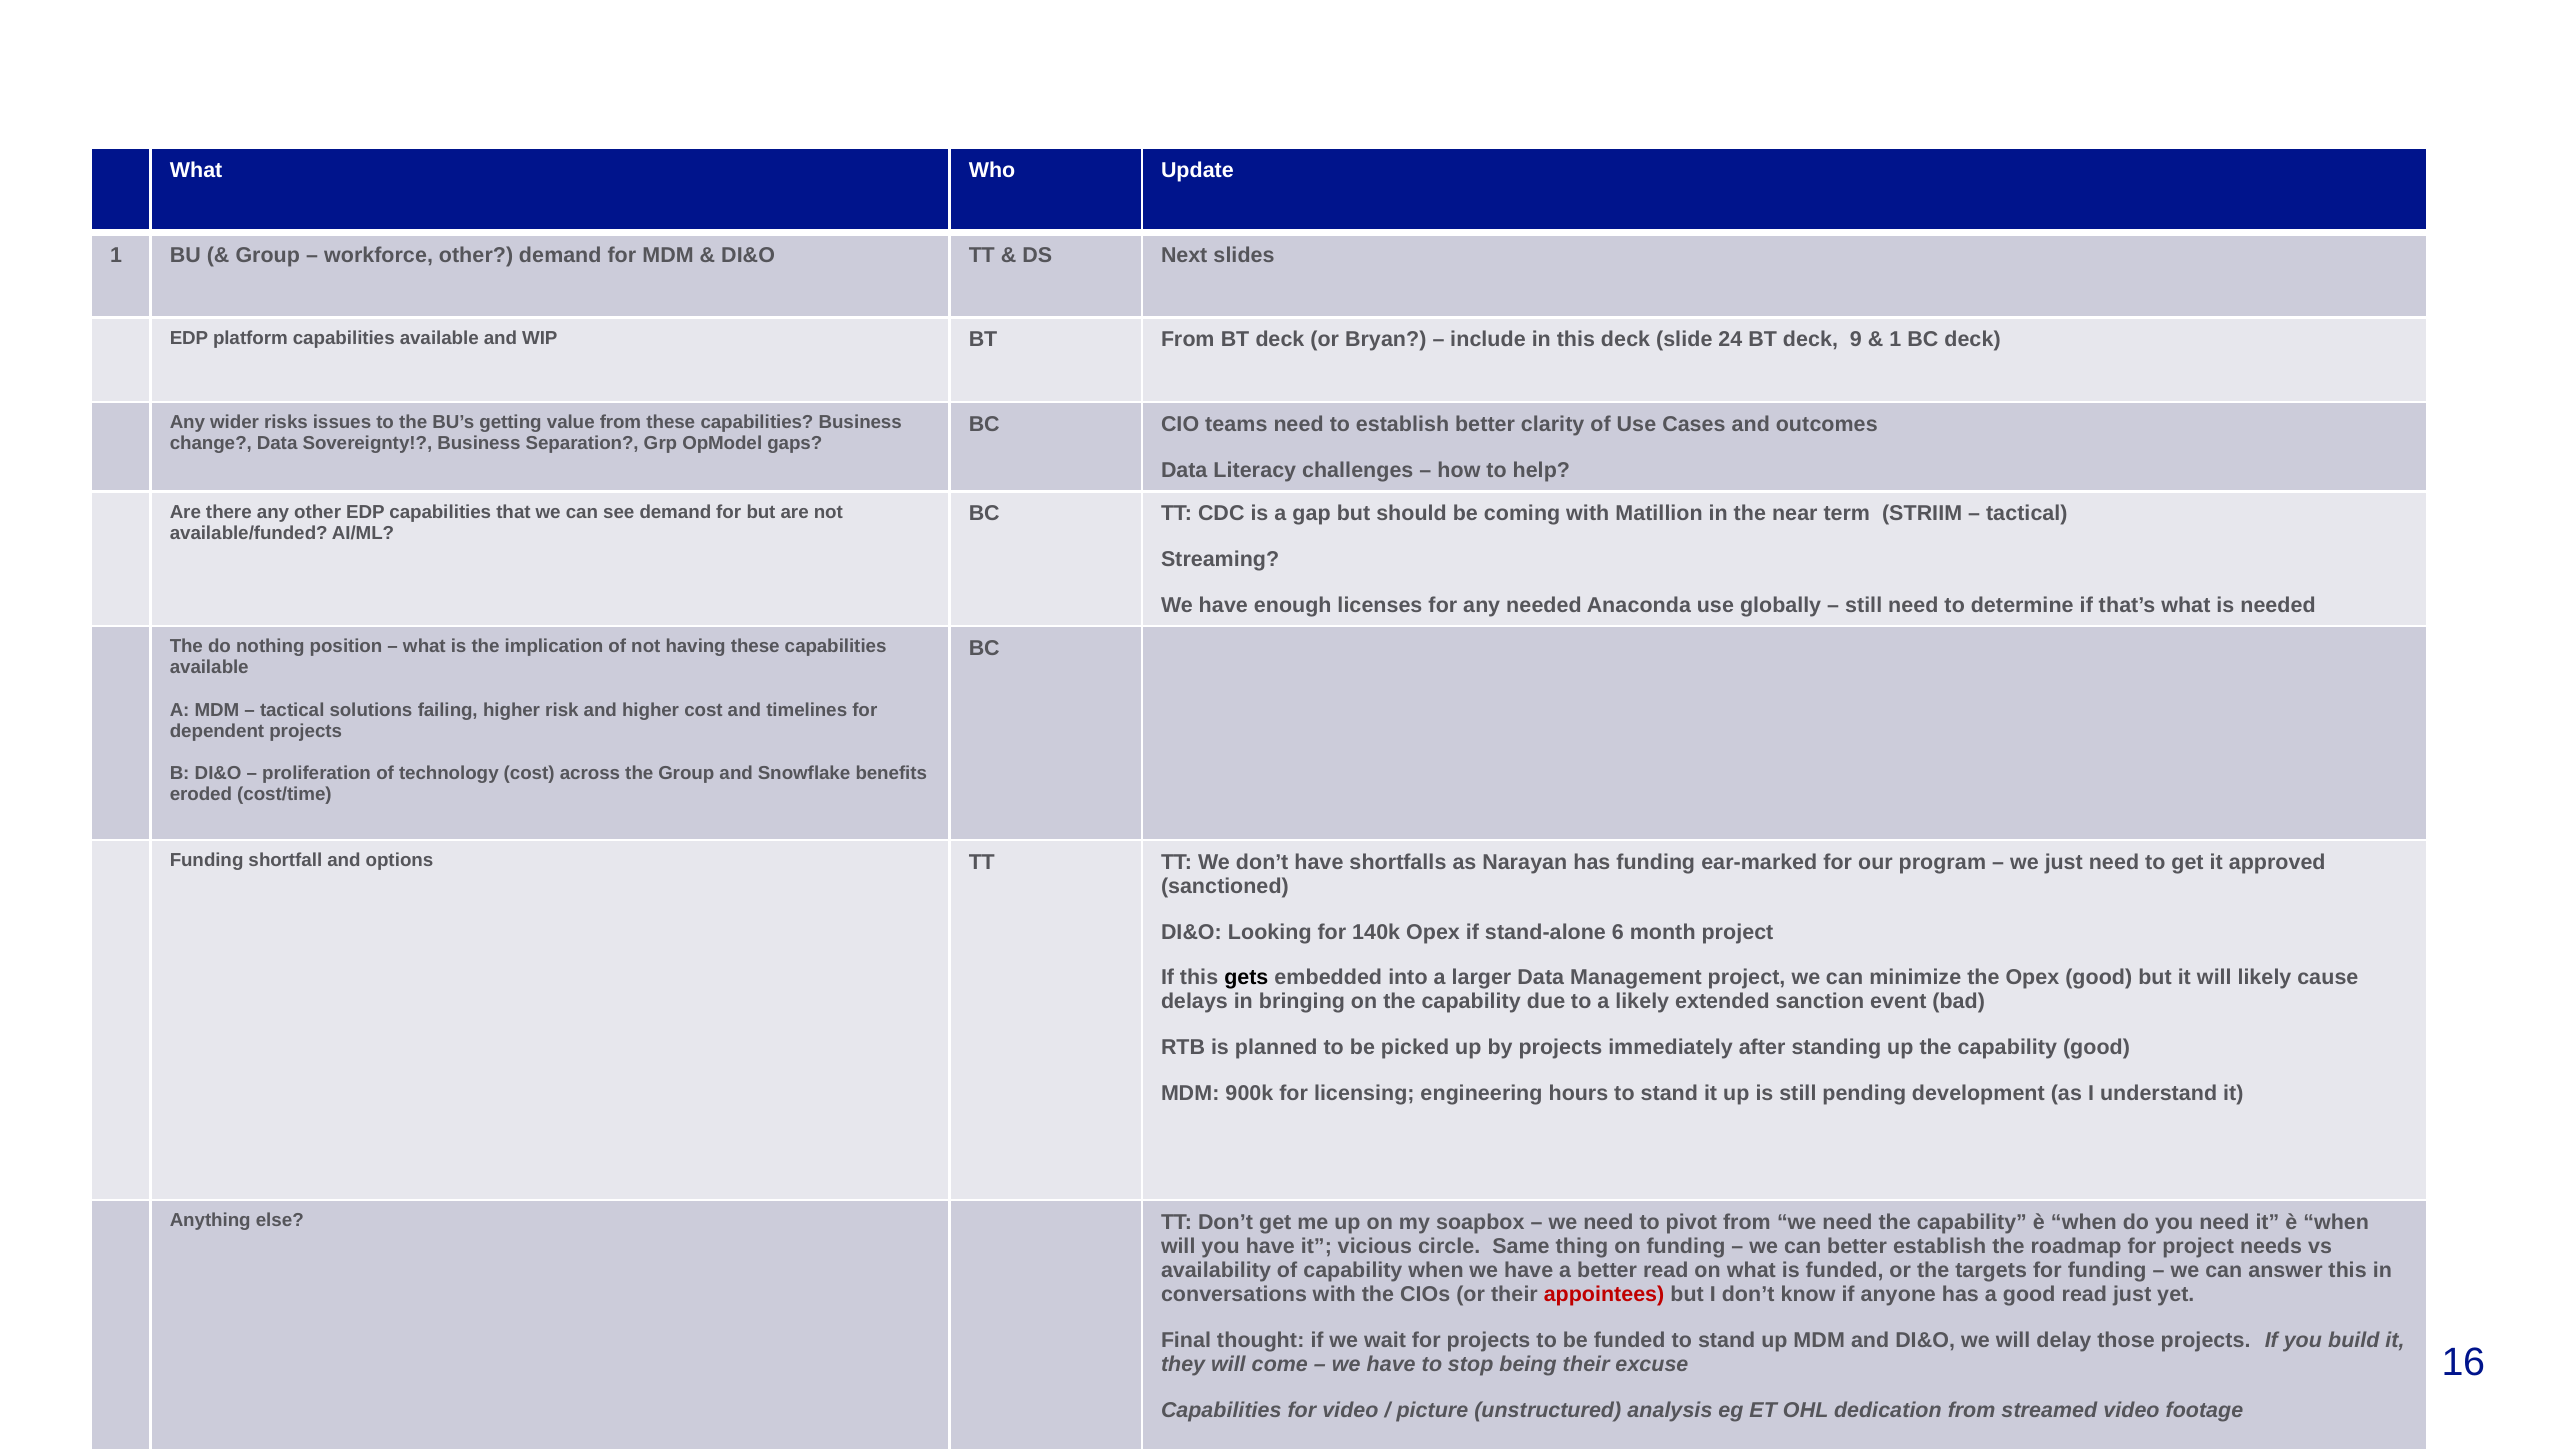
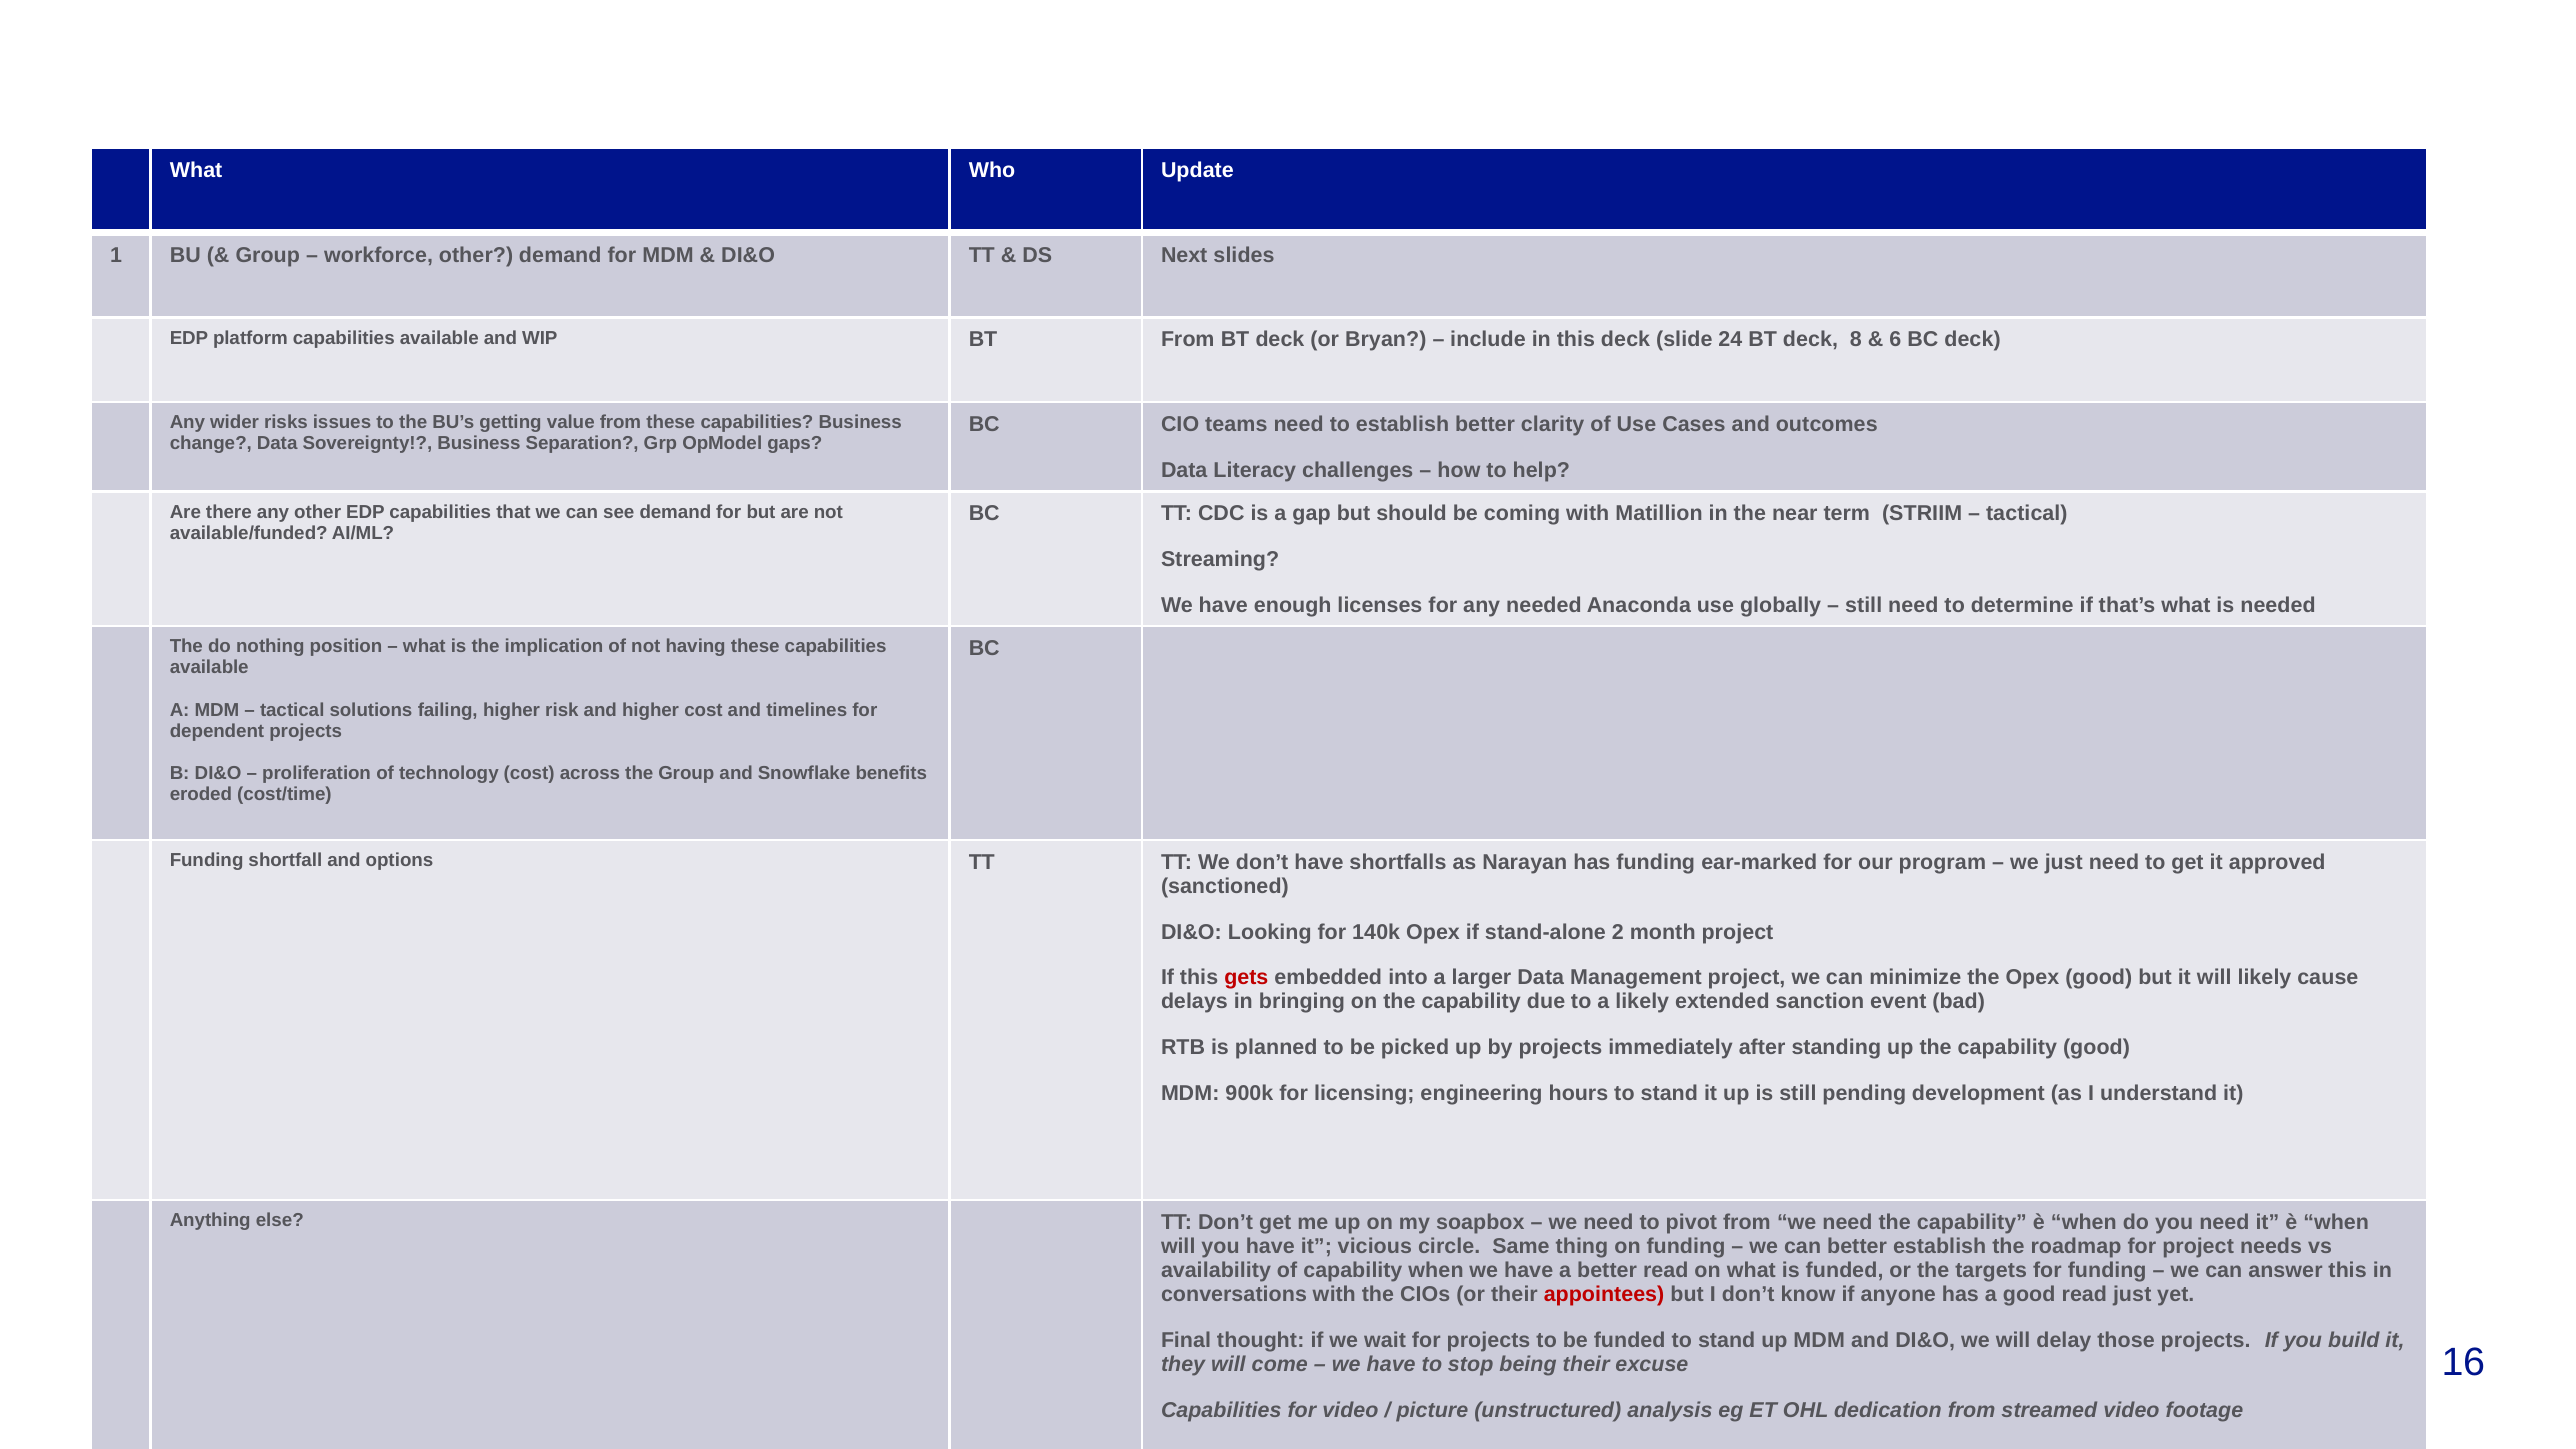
9: 9 -> 8
1 at (1895, 340): 1 -> 6
6: 6 -> 2
gets colour: black -> red
